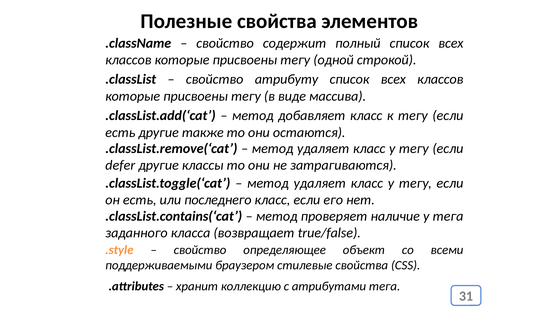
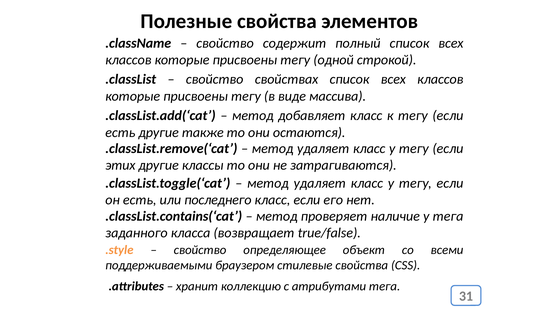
атрибуту: атрибуту -> свойствах
defer: defer -> этих
